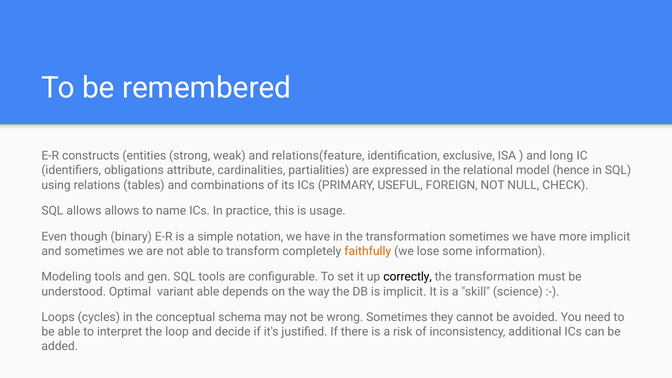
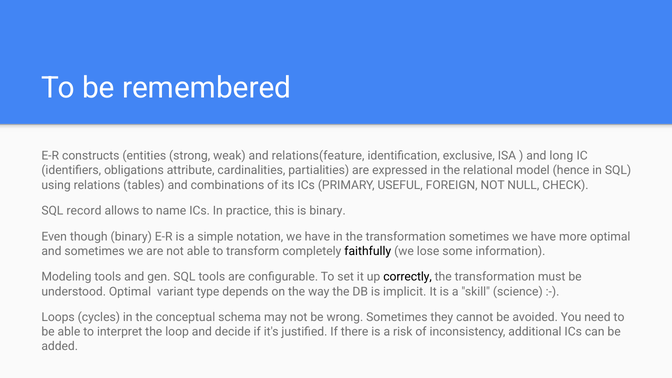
SQL allows: allows -> record
is usage: usage -> binary
more implicit: implicit -> optimal
faithfully colour: orange -> black
variant able: able -> type
